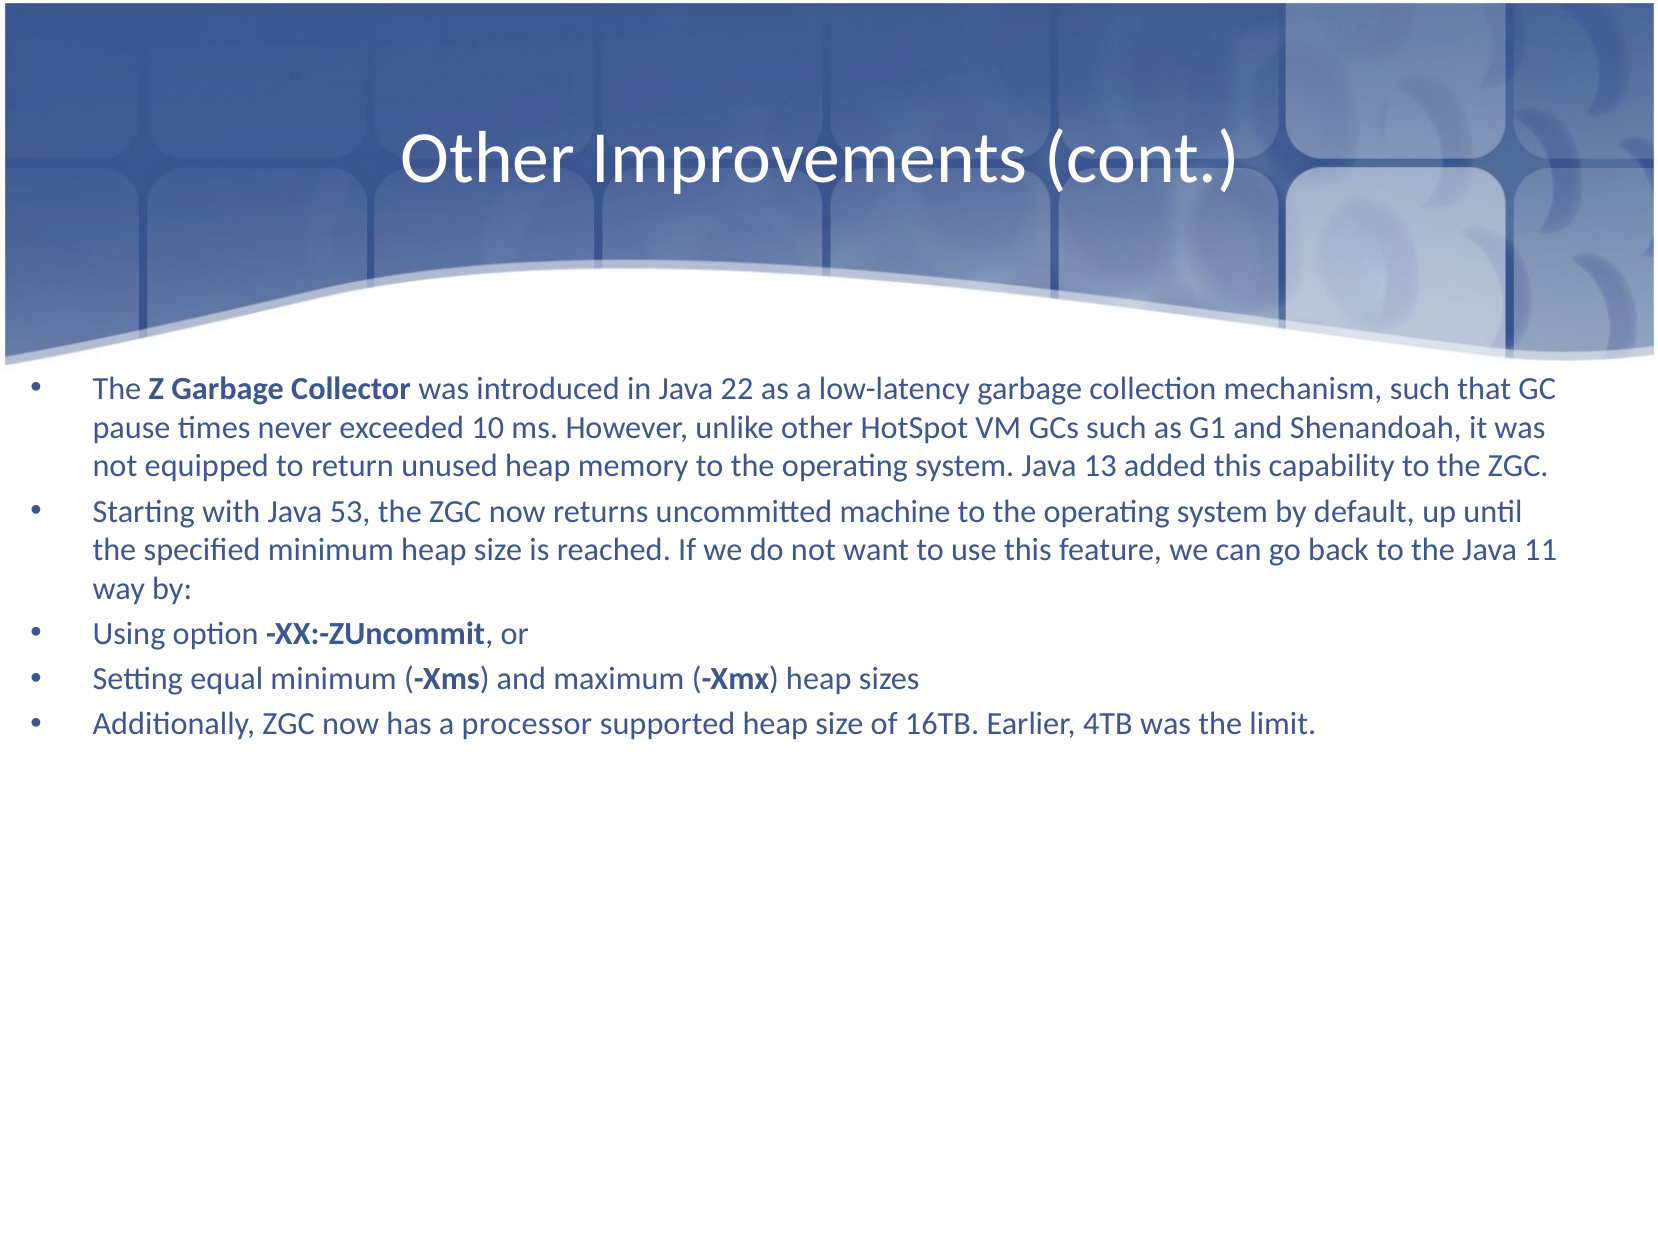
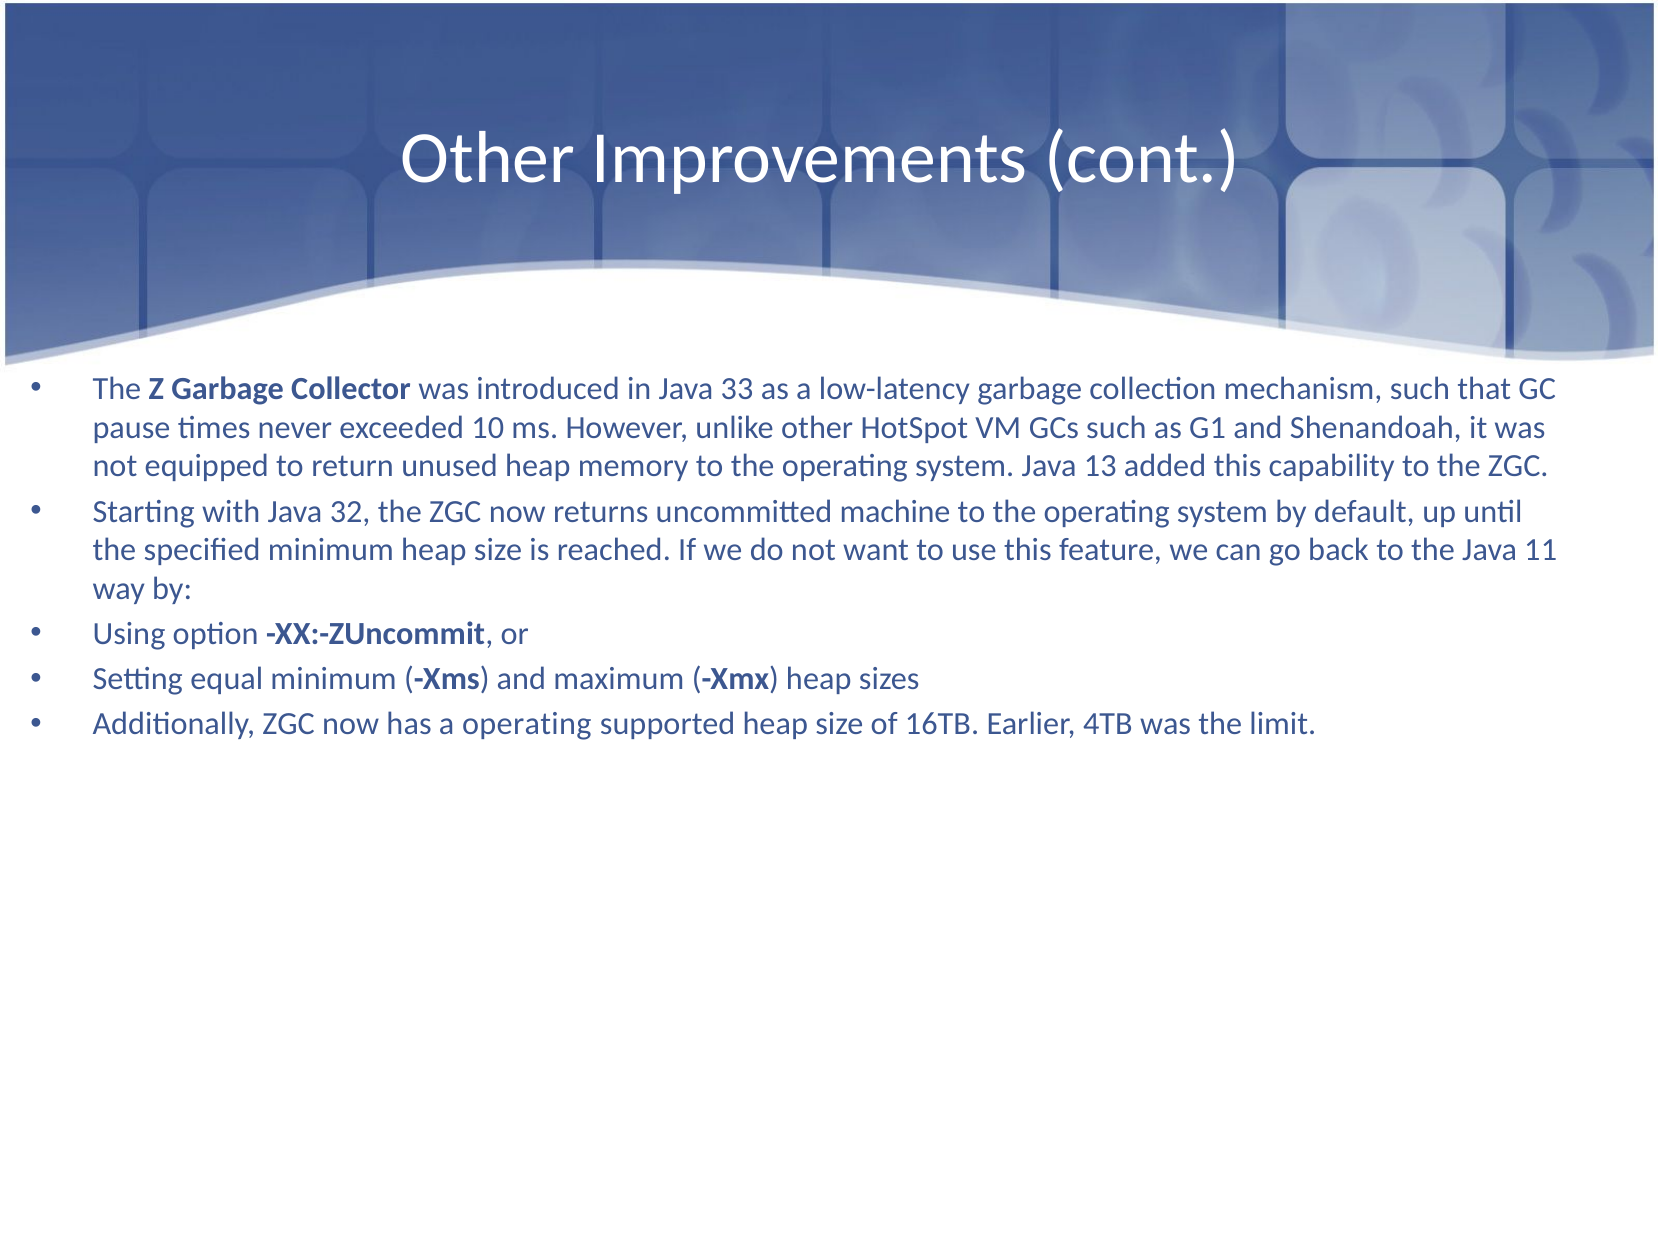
22: 22 -> 33
53: 53 -> 32
a processor: processor -> operating
